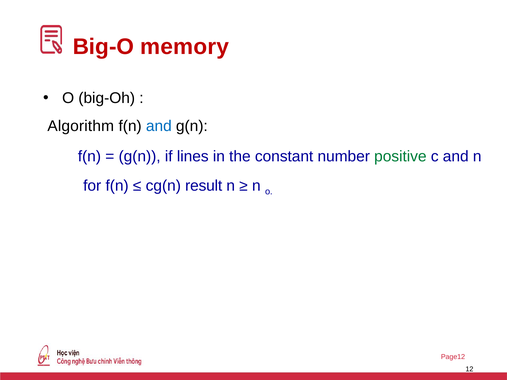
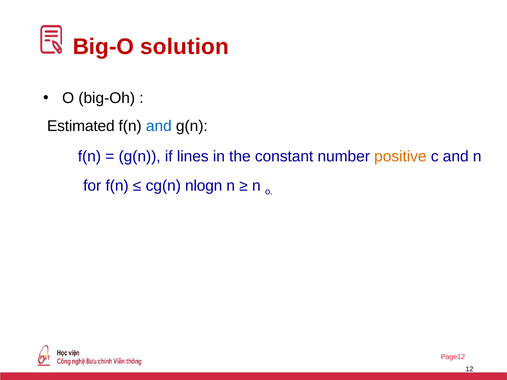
memory: memory -> solution
Algorithm: Algorithm -> Estimated
positive colour: green -> orange
result: result -> nlogn
